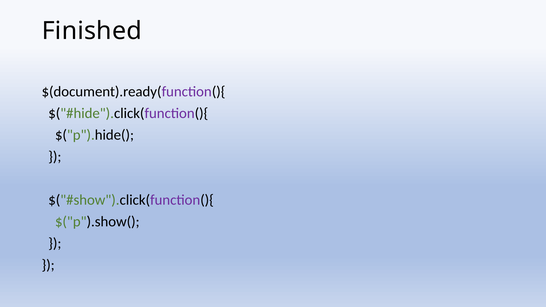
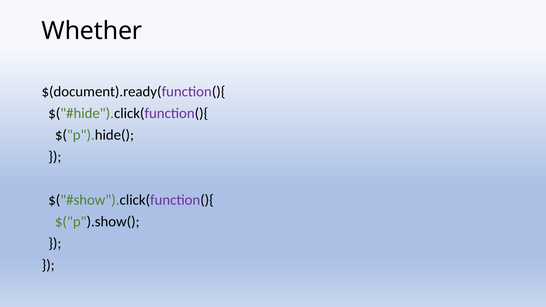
Finished: Finished -> Whether
